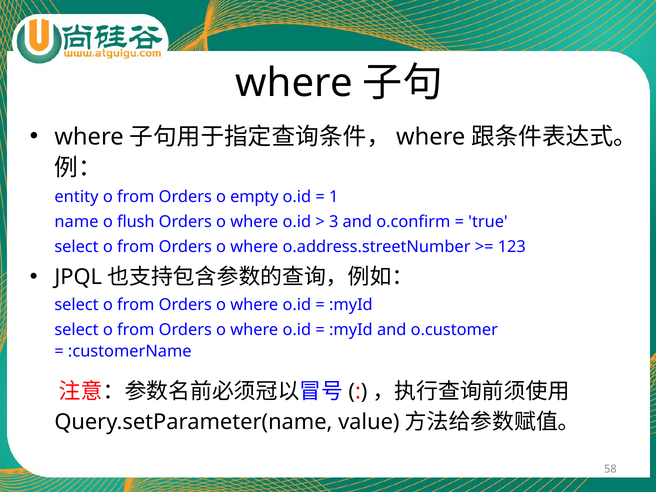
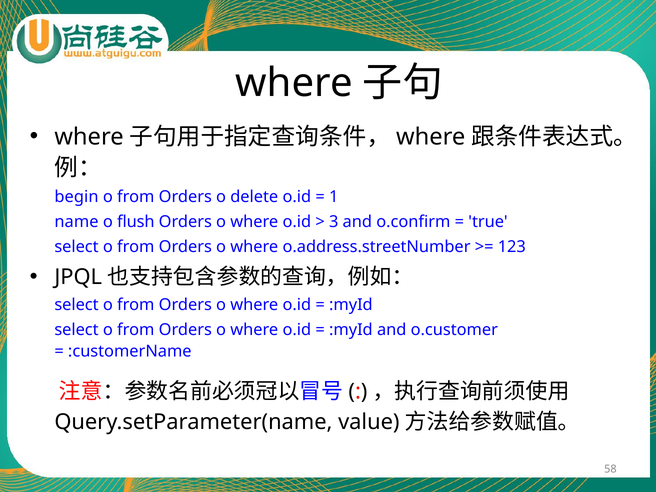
entity: entity -> begin
empty: empty -> delete
